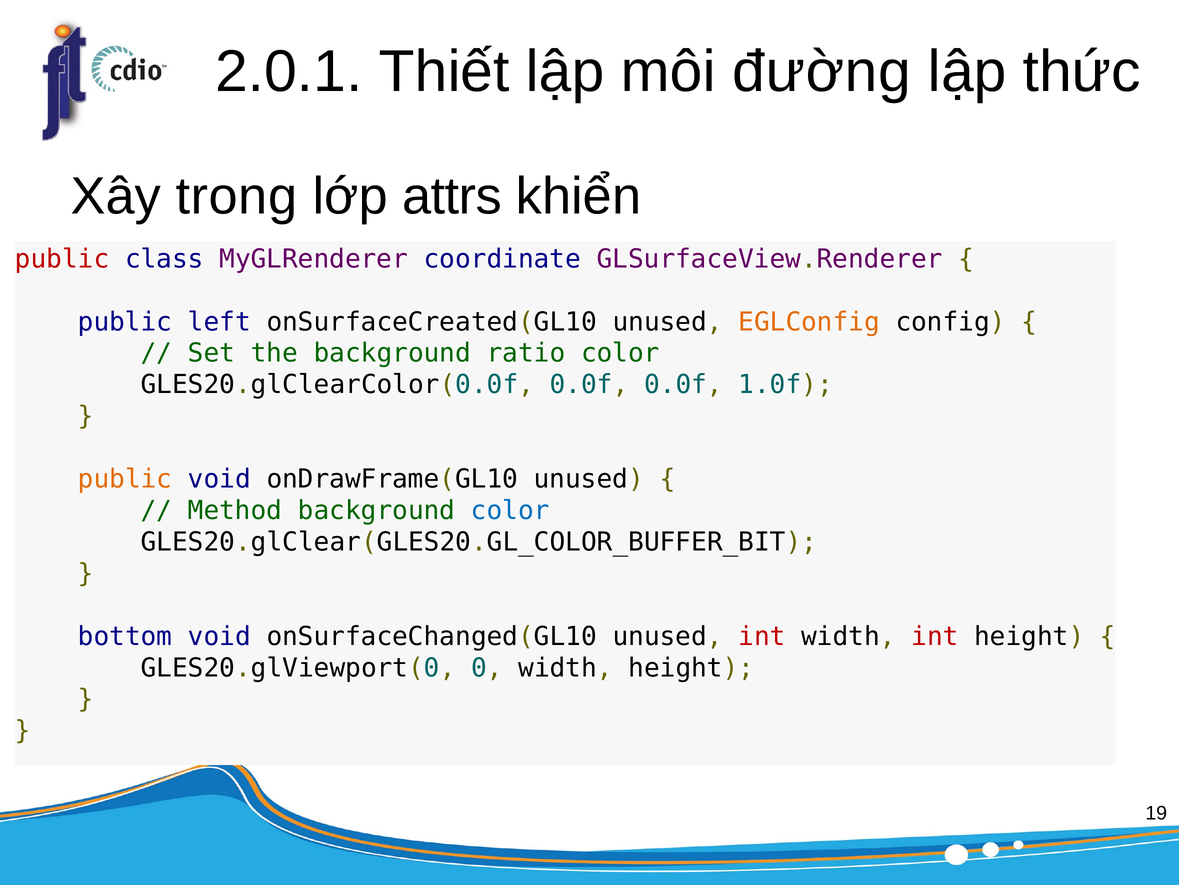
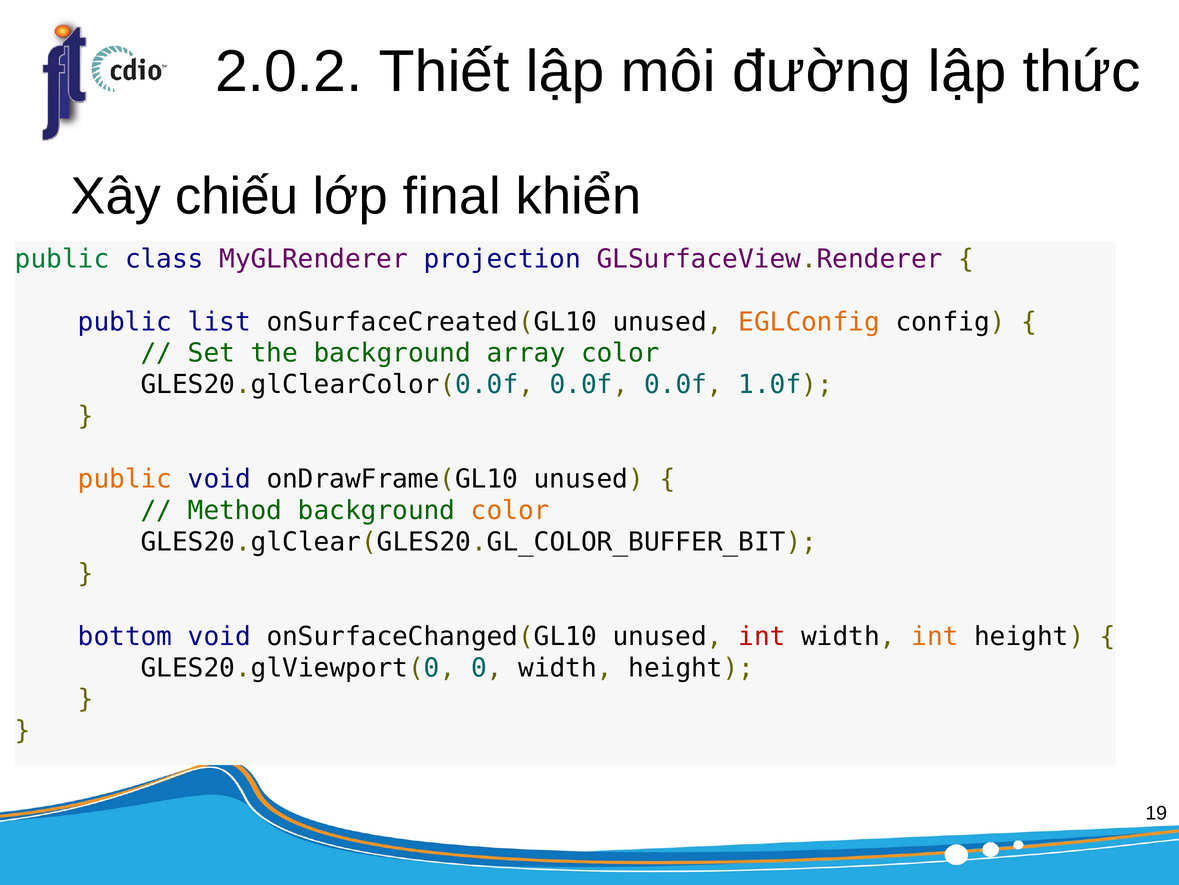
2.0.1: 2.0.1 -> 2.0.2
trong: trong -> chiếu
attrs: attrs -> final
public at (62, 259) colour: red -> green
coordinate: coordinate -> projection
left: left -> list
ratio: ratio -> array
color at (510, 510) colour: blue -> orange
int at (935, 636) colour: red -> orange
